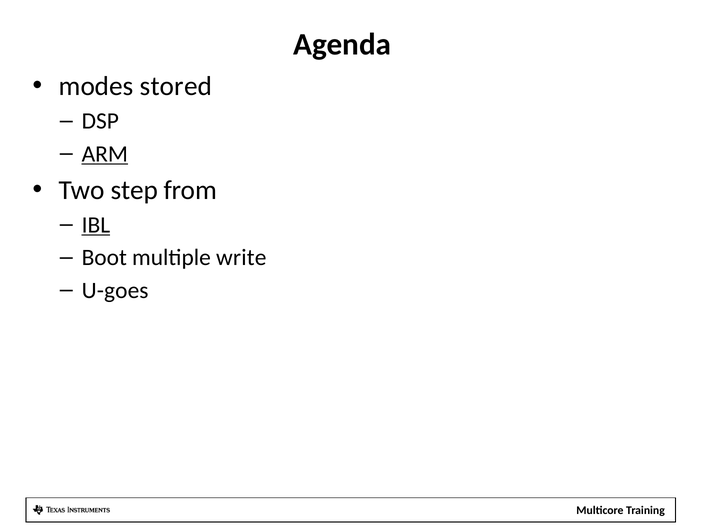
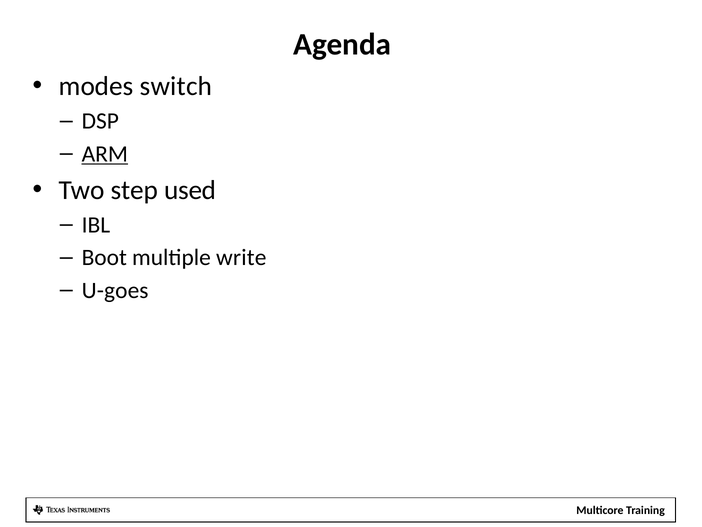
stored: stored -> switch
from: from -> used
IBL underline: present -> none
